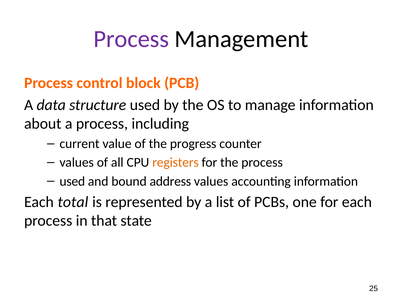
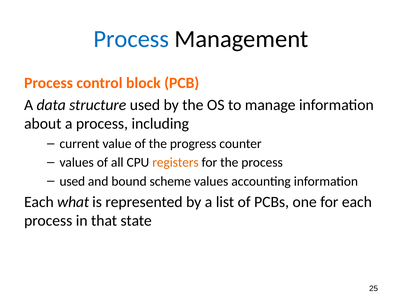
Process at (131, 39) colour: purple -> blue
address: address -> scheme
total: total -> what
